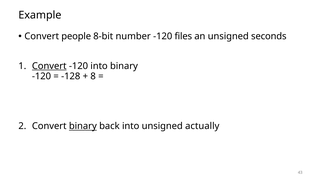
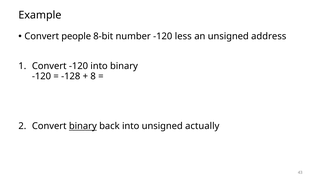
files: files -> less
seconds: seconds -> address
Convert at (49, 66) underline: present -> none
